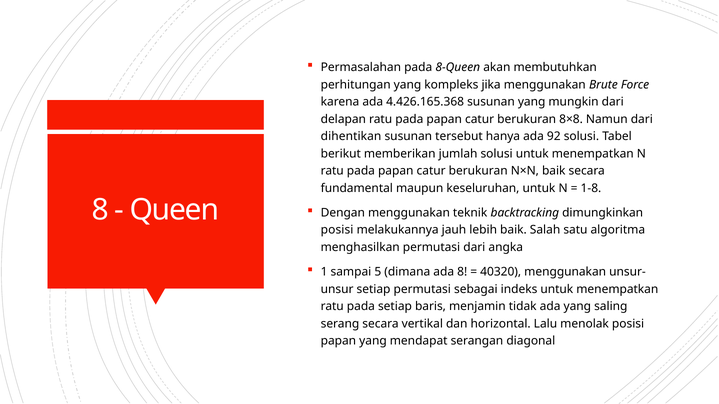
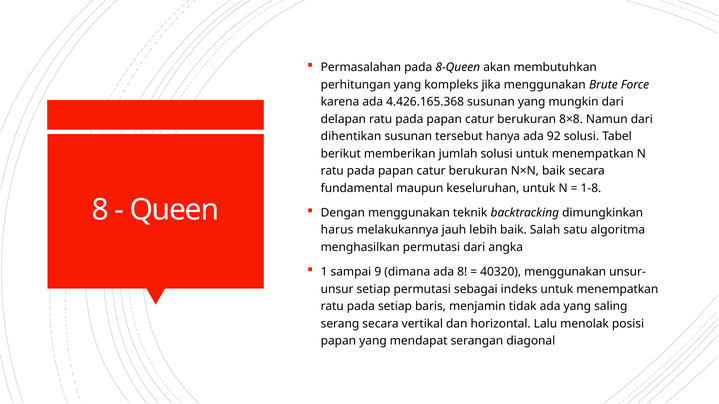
posisi at (337, 230): posisi -> harus
5: 5 -> 9
